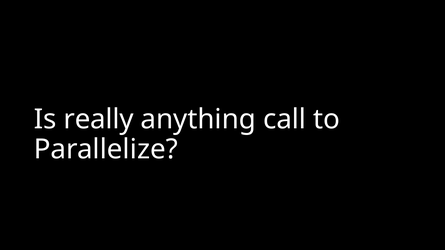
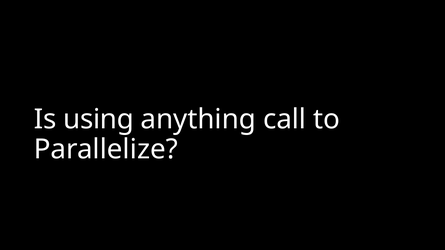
really: really -> using
